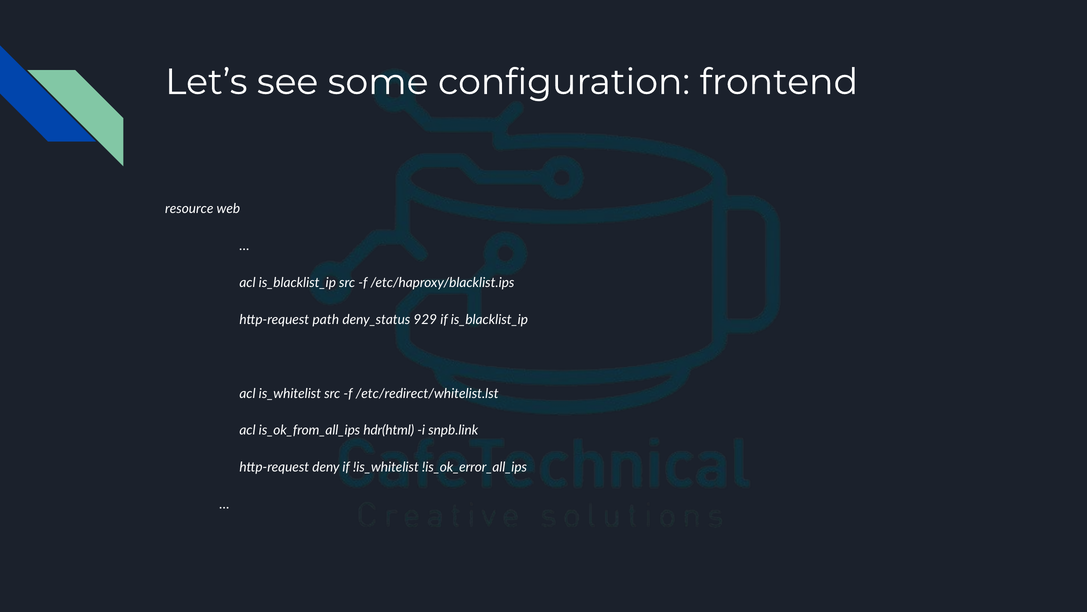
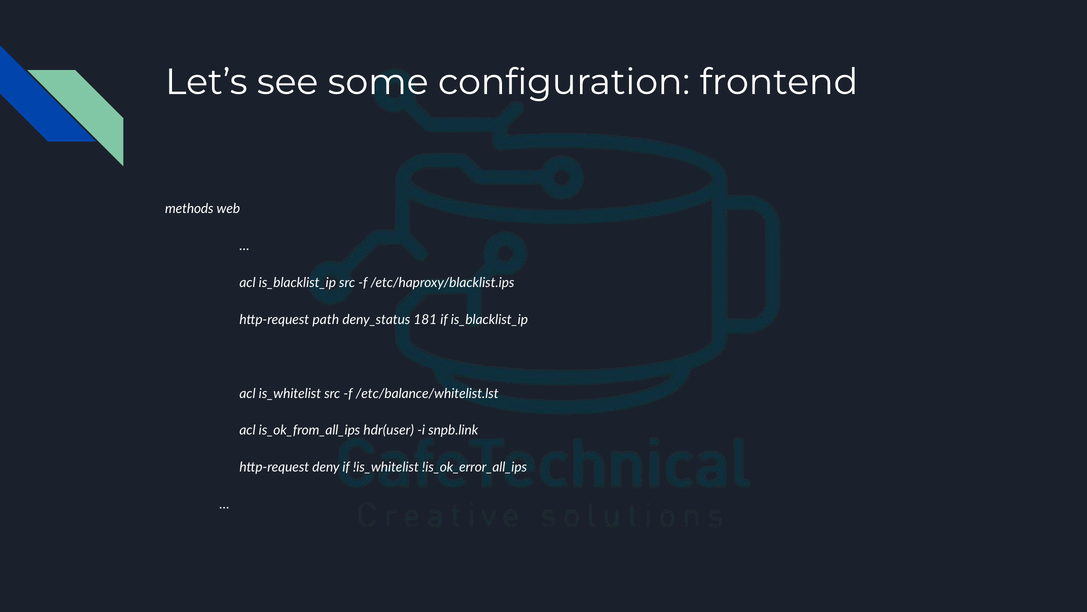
resource: resource -> methods
929: 929 -> 181
/etc/redirect/whitelist.lst: /etc/redirect/whitelist.lst -> /etc/balance/whitelist.lst
hdr(html: hdr(html -> hdr(user
